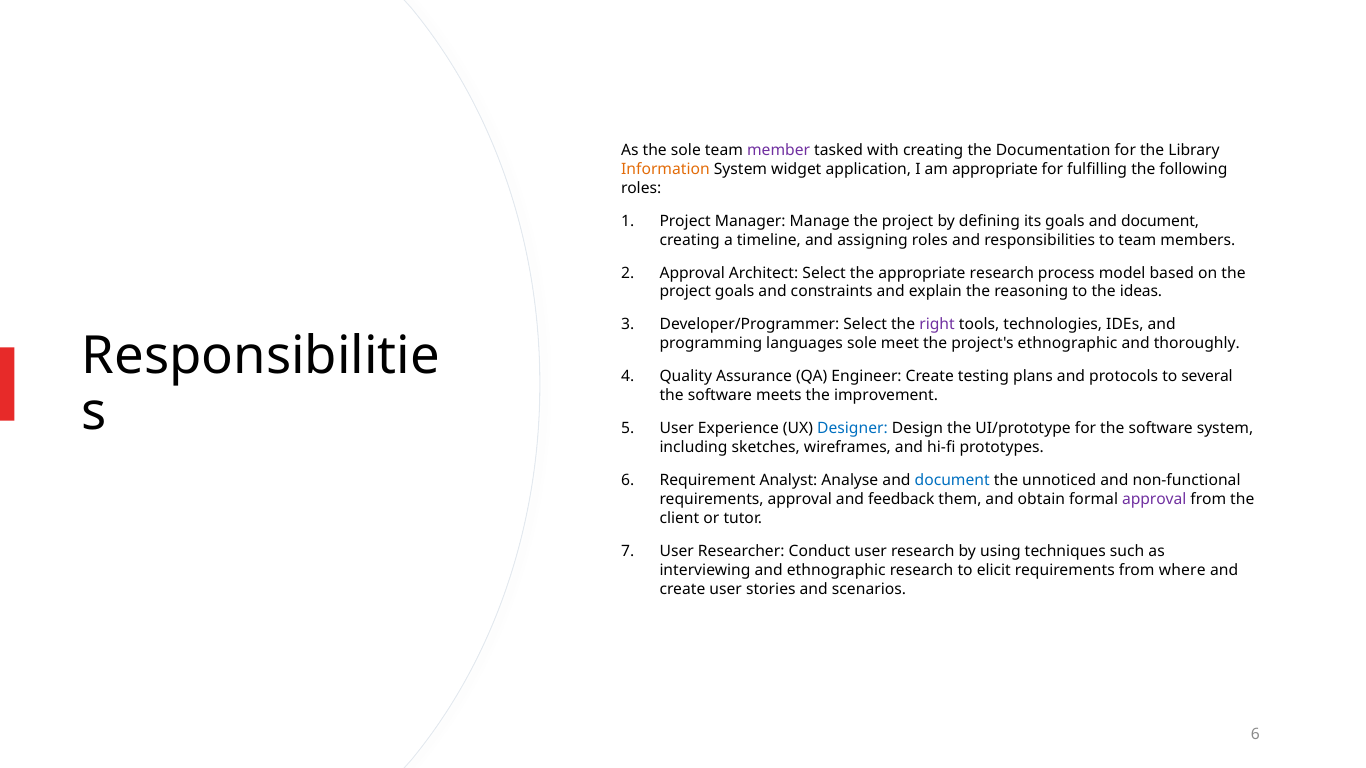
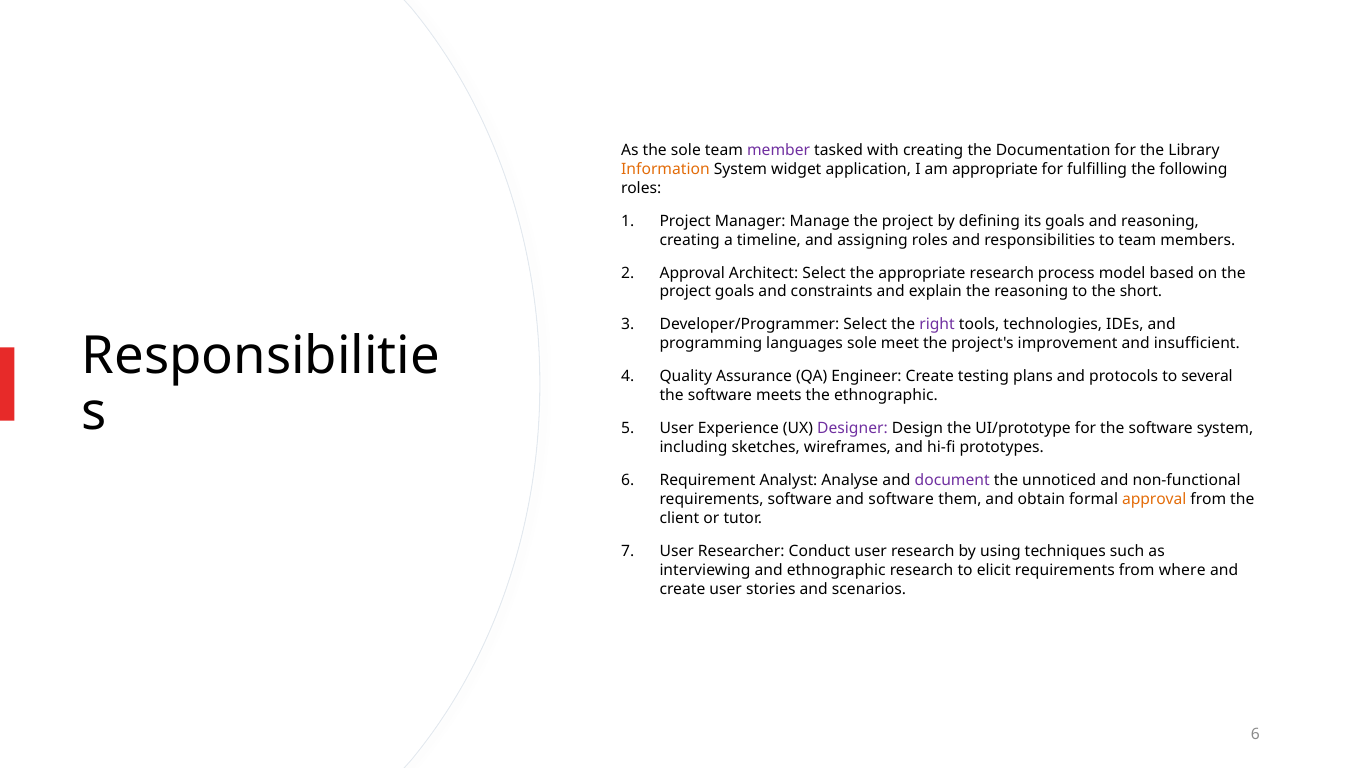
goals and document: document -> reasoning
ideas: ideas -> short
project's ethnographic: ethnographic -> improvement
thoroughly: thoroughly -> insufficient
the improvement: improvement -> ethnographic
Designer colour: blue -> purple
document at (952, 481) colour: blue -> purple
requirements approval: approval -> software
and feedback: feedback -> software
approval at (1154, 500) colour: purple -> orange
